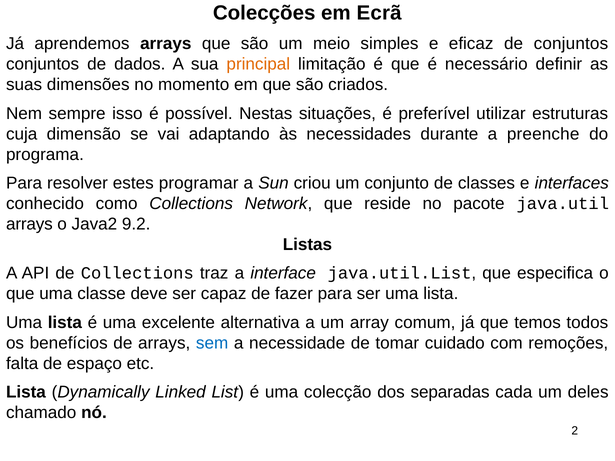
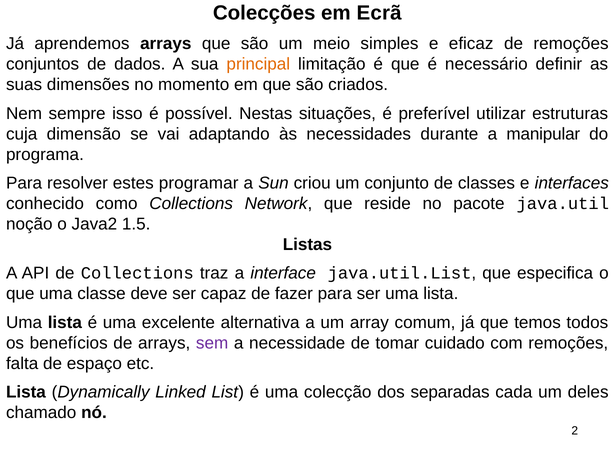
de conjuntos: conjuntos -> remoções
preenche: preenche -> manipular
arrays at (29, 224): arrays -> noção
9.2: 9.2 -> 1.5
sem colour: blue -> purple
